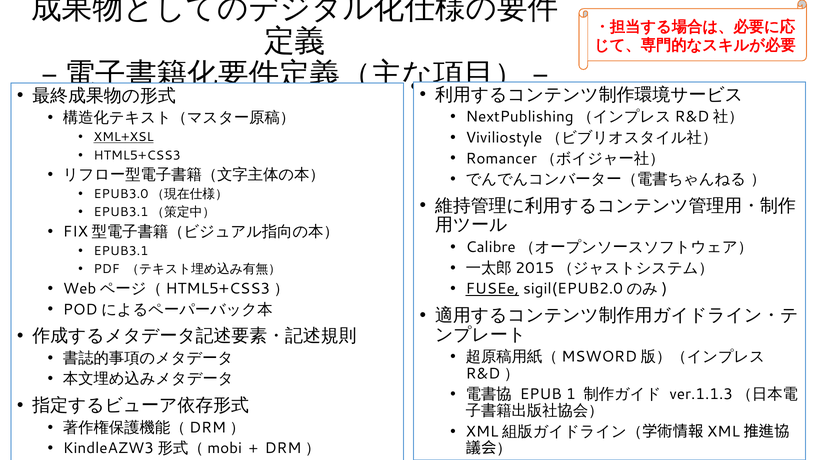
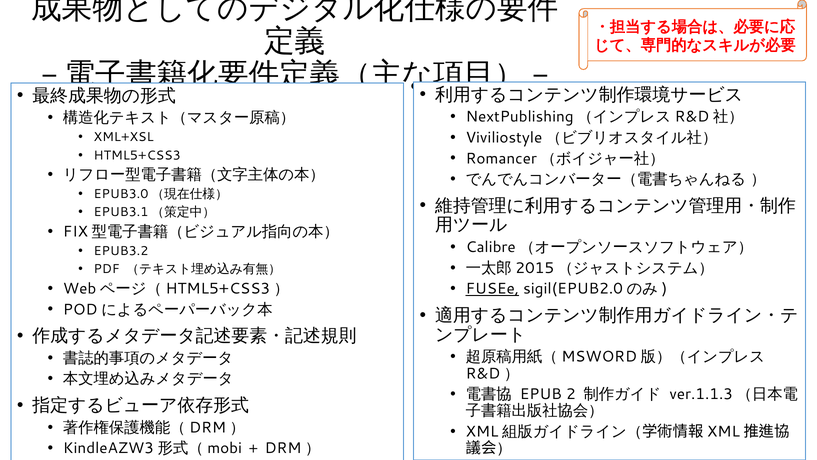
XML+XSL underline: present -> none
EPUB3.1: EPUB3.1 -> EPUB3.2
1: 1 -> 2
